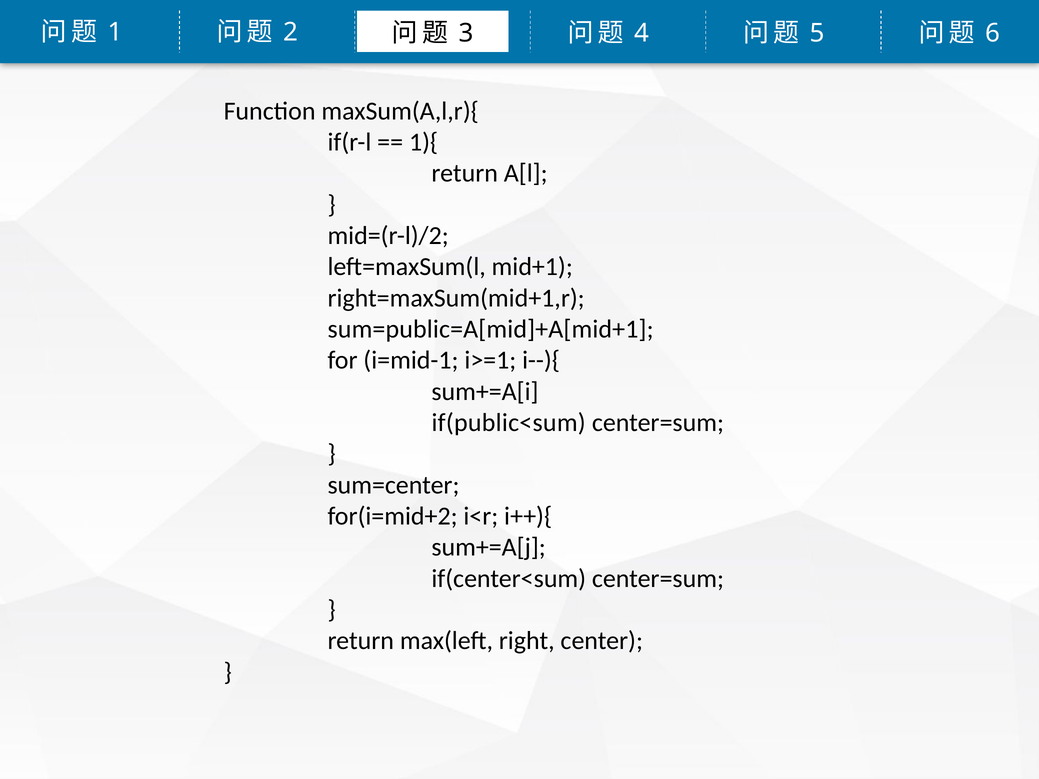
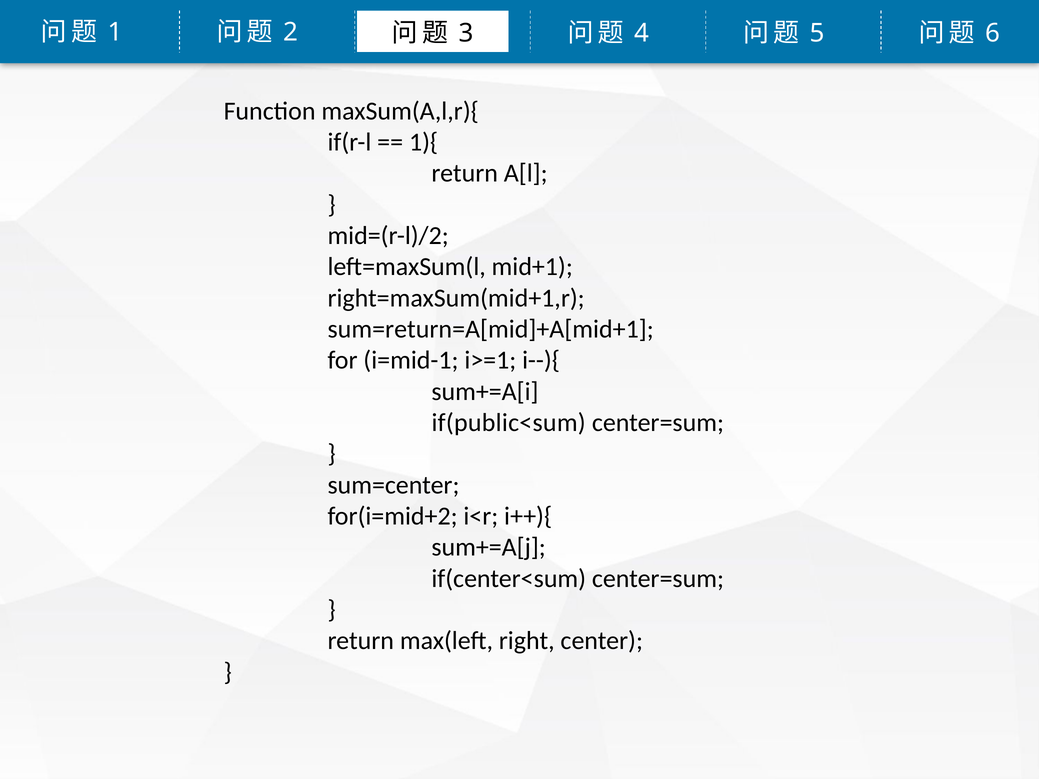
sum=public=A[mid]+A[mid+1: sum=public=A[mid]+A[mid+1 -> sum=return=A[mid]+A[mid+1
